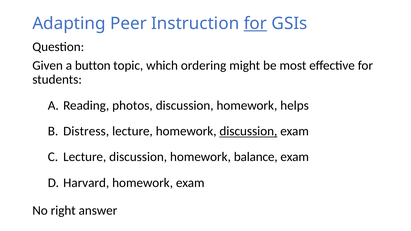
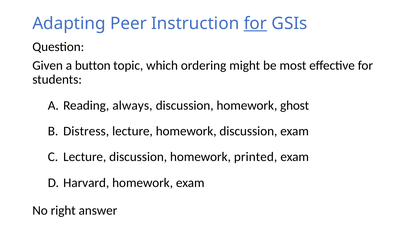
photos: photos -> always
helps: helps -> ghost
discussion at (248, 131) underline: present -> none
balance: balance -> printed
